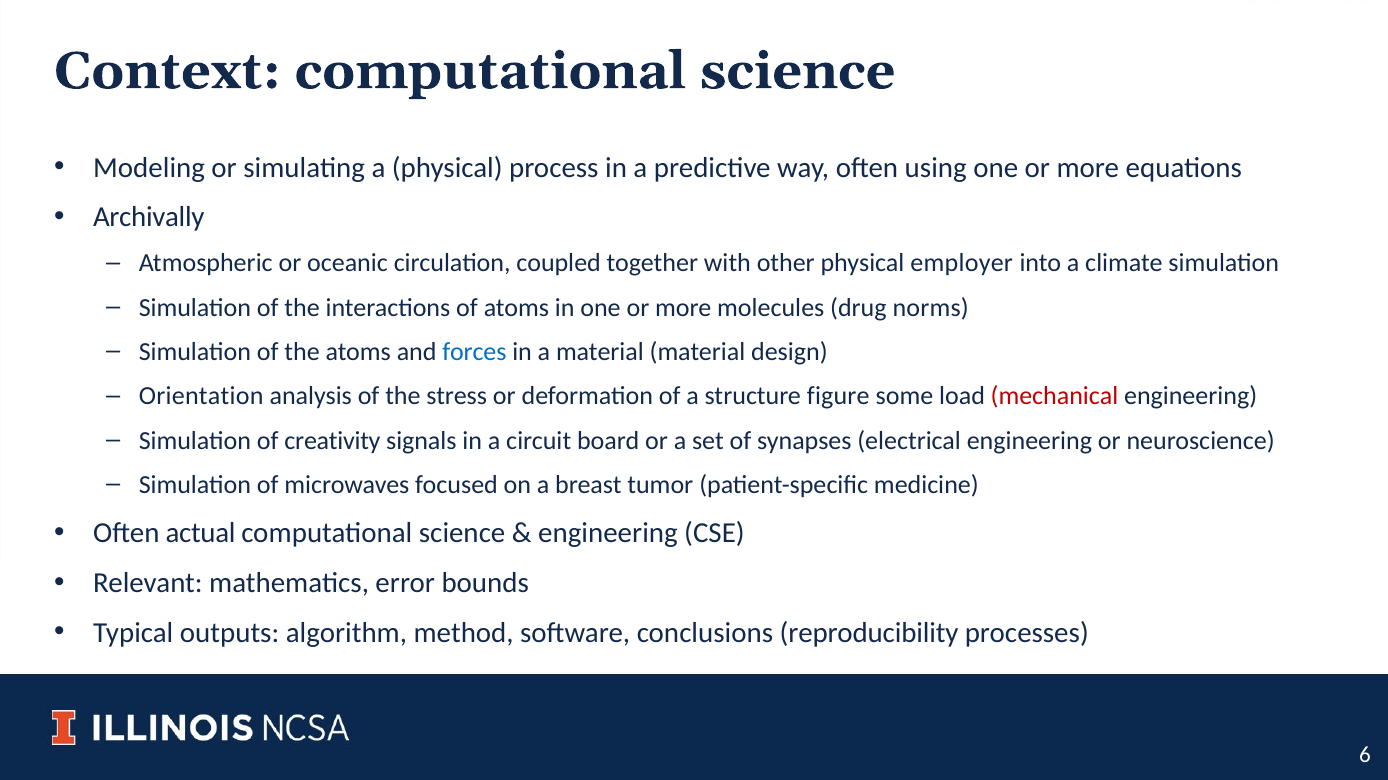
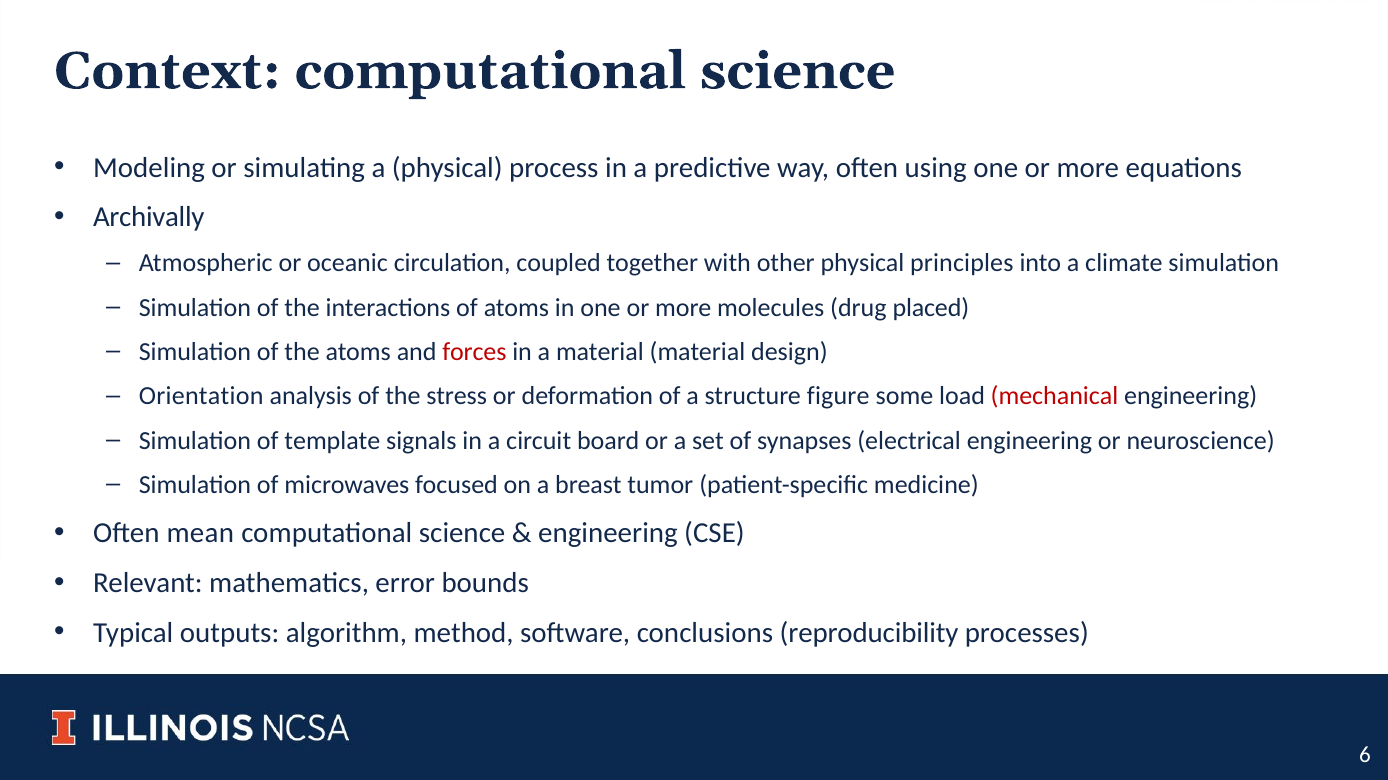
employer: employer -> principles
norms: norms -> placed
forces colour: blue -> red
creativity: creativity -> template
actual: actual -> mean
